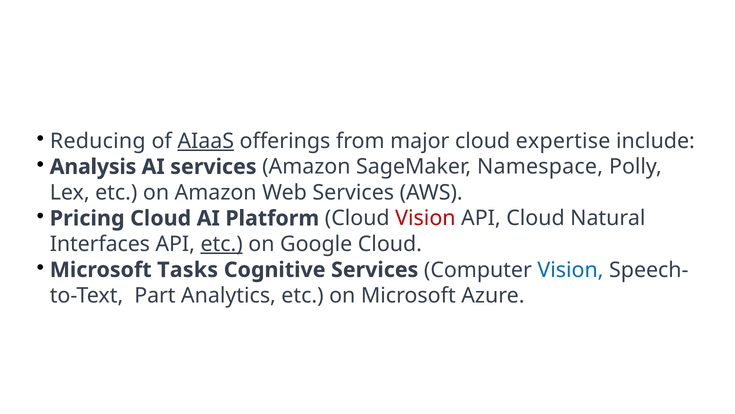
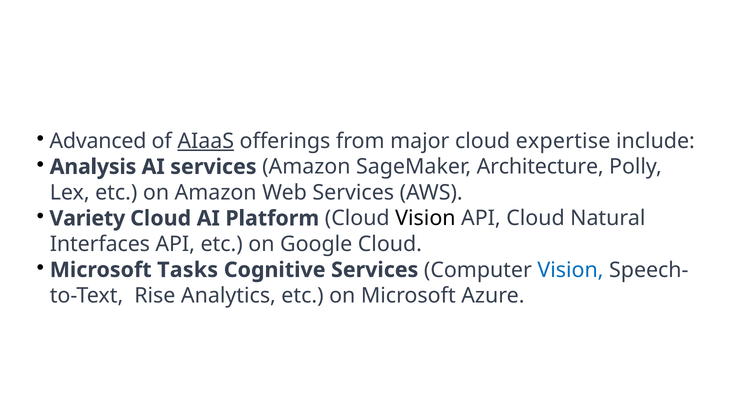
Reducing: Reducing -> Advanced
Namespace: Namespace -> Architecture
Pricing: Pricing -> Variety
Vision at (425, 218) colour: red -> black
etc at (222, 244) underline: present -> none
Part: Part -> Rise
